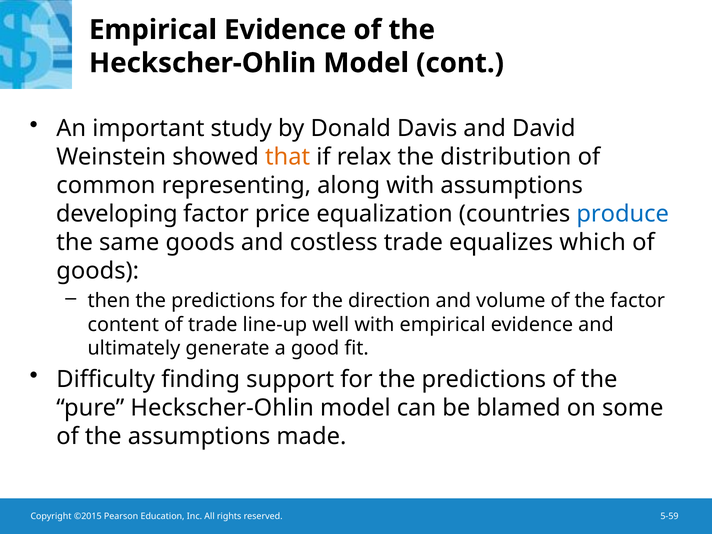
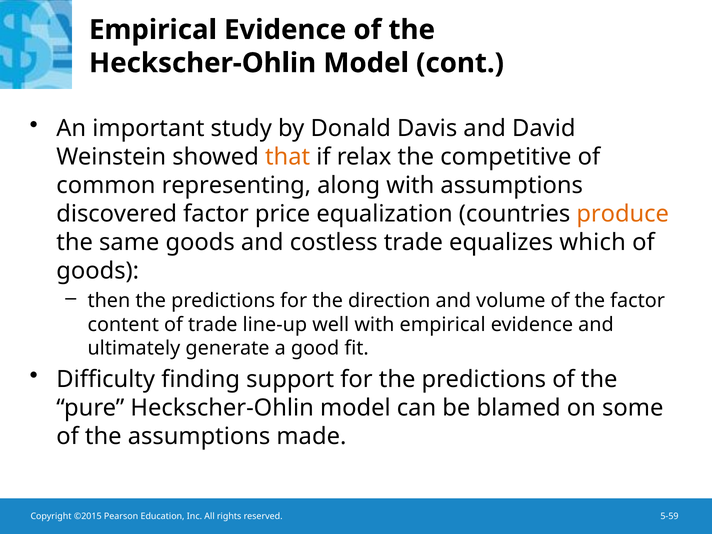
distribution: distribution -> competitive
developing: developing -> discovered
produce colour: blue -> orange
